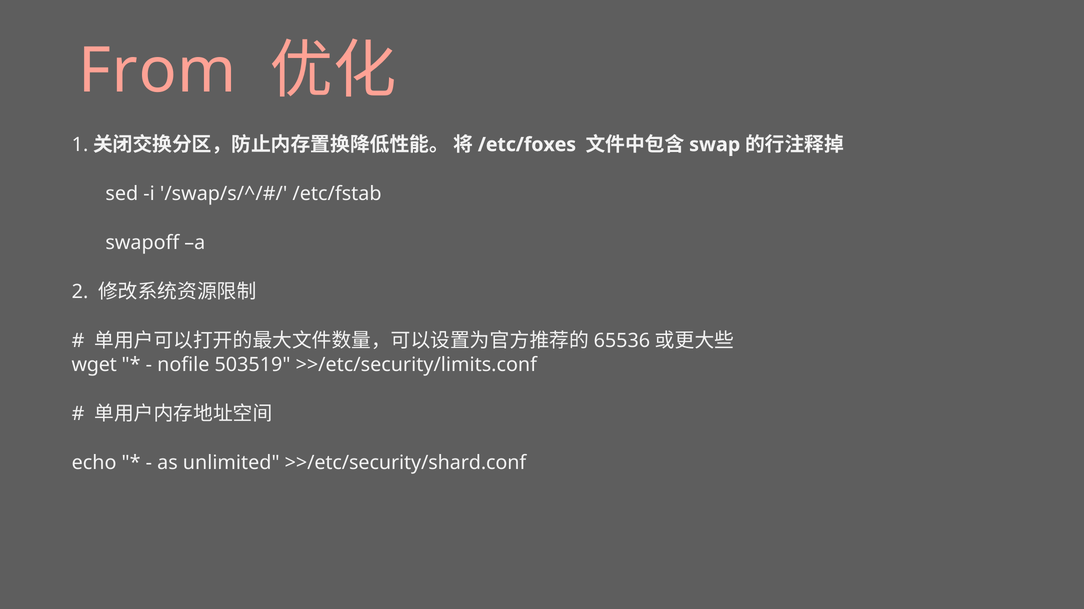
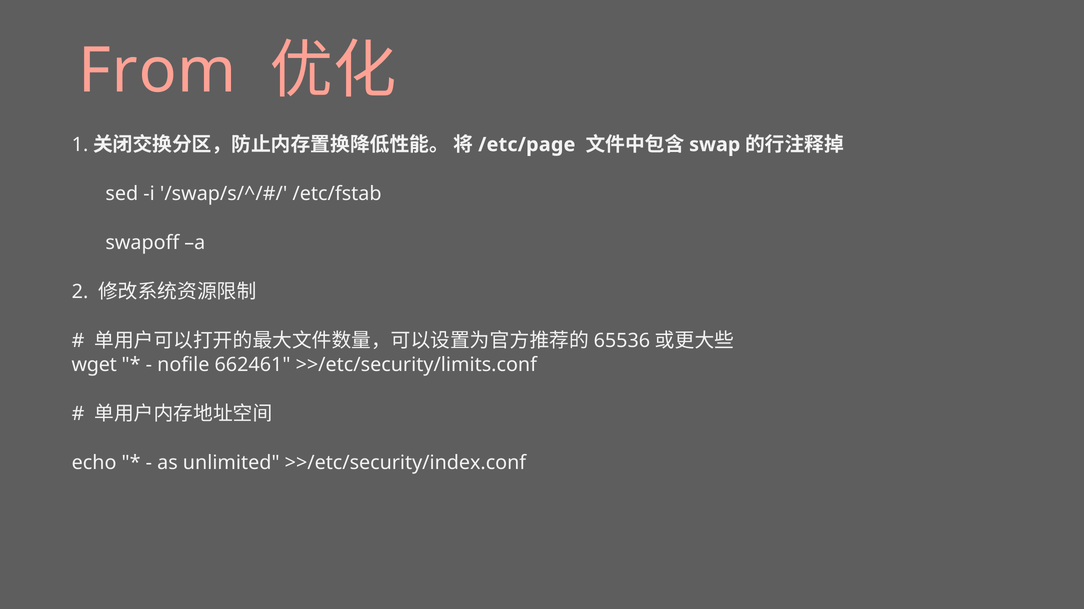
/etc/foxes: /etc/foxes -> /etc/page
503519: 503519 -> 662461
>>/etc/security/shard.conf: >>/etc/security/shard.conf -> >>/etc/security/index.conf
